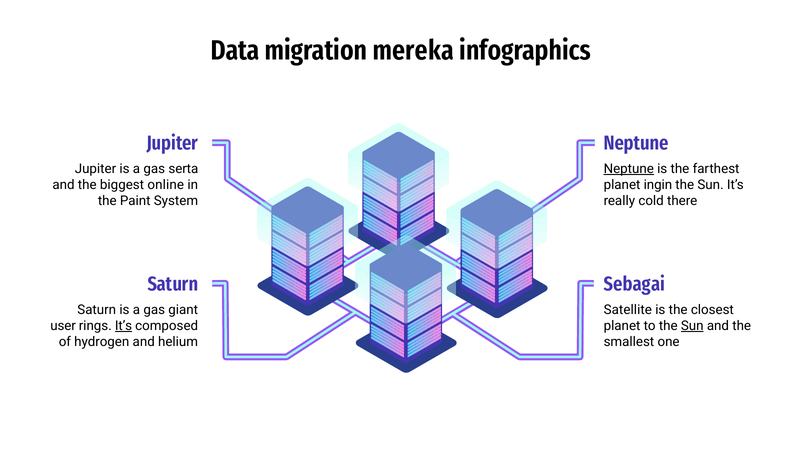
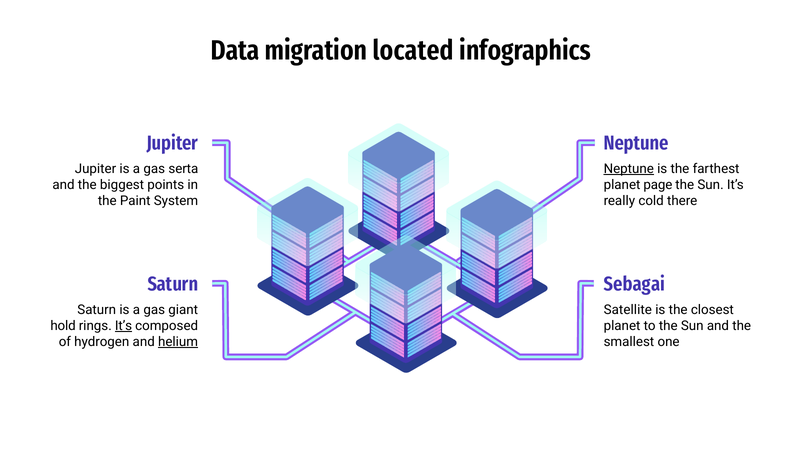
mereka: mereka -> located
ingin: ingin -> page
online: online -> points
user: user -> hold
Sun at (692, 326) underline: present -> none
helium underline: none -> present
